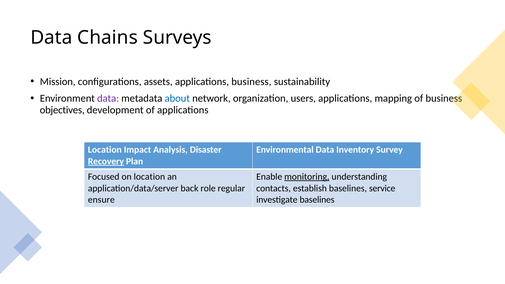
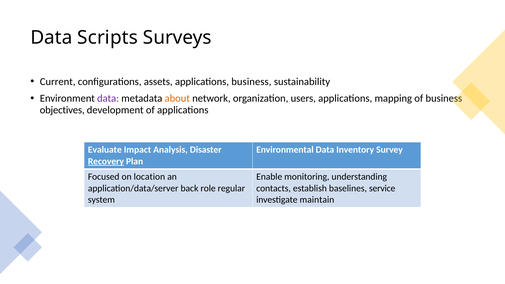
Chains: Chains -> Scripts
Mission: Mission -> Current
about colour: blue -> orange
Location at (105, 150): Location -> Evaluate
monitoring underline: present -> none
ensure: ensure -> system
investigate baselines: baselines -> maintain
